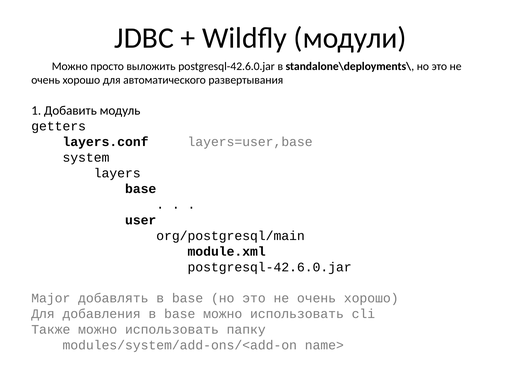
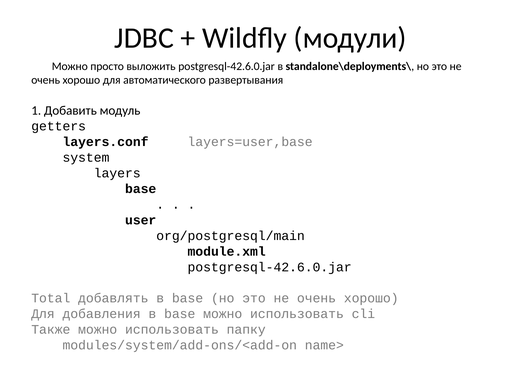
Major: Major -> Total
